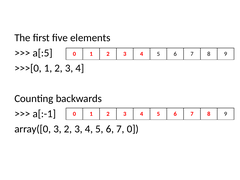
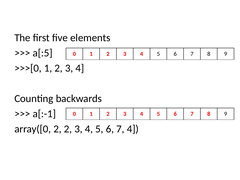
array([0 3: 3 -> 2
7 0: 0 -> 4
